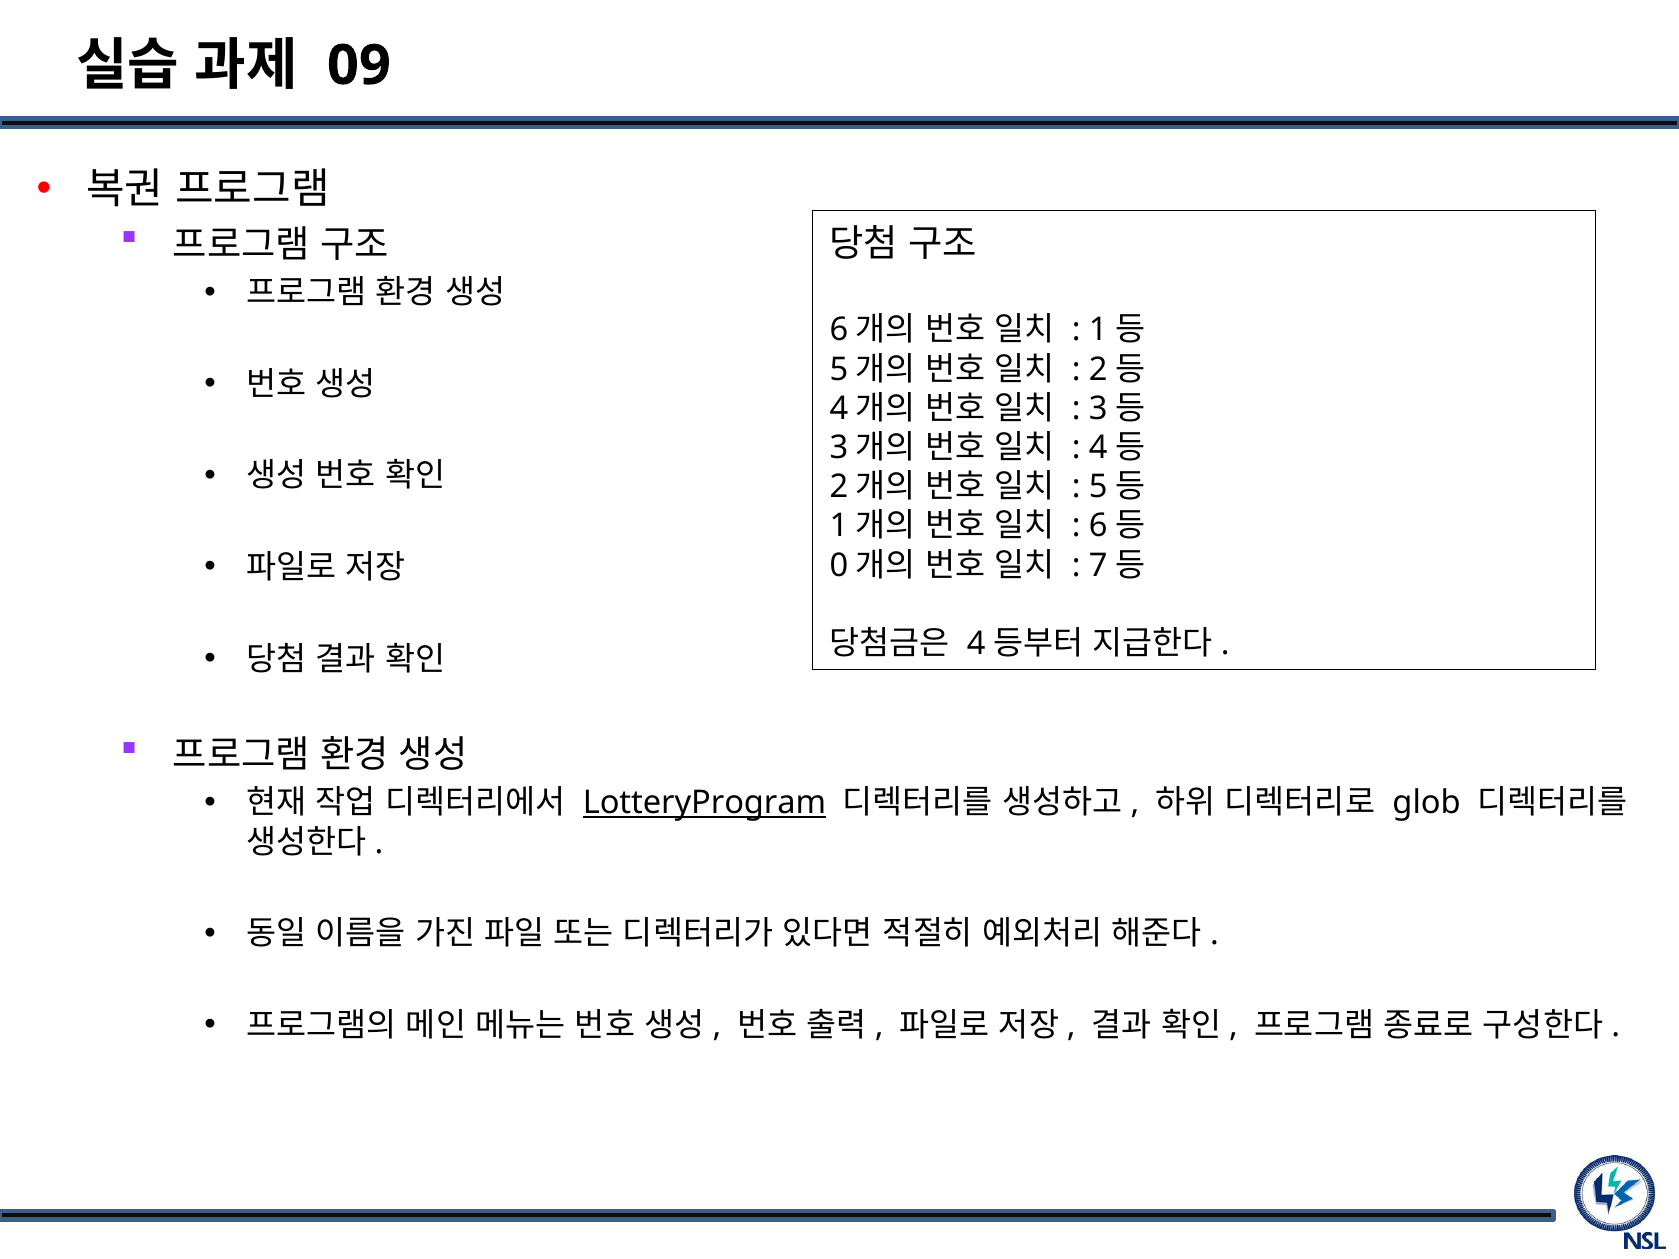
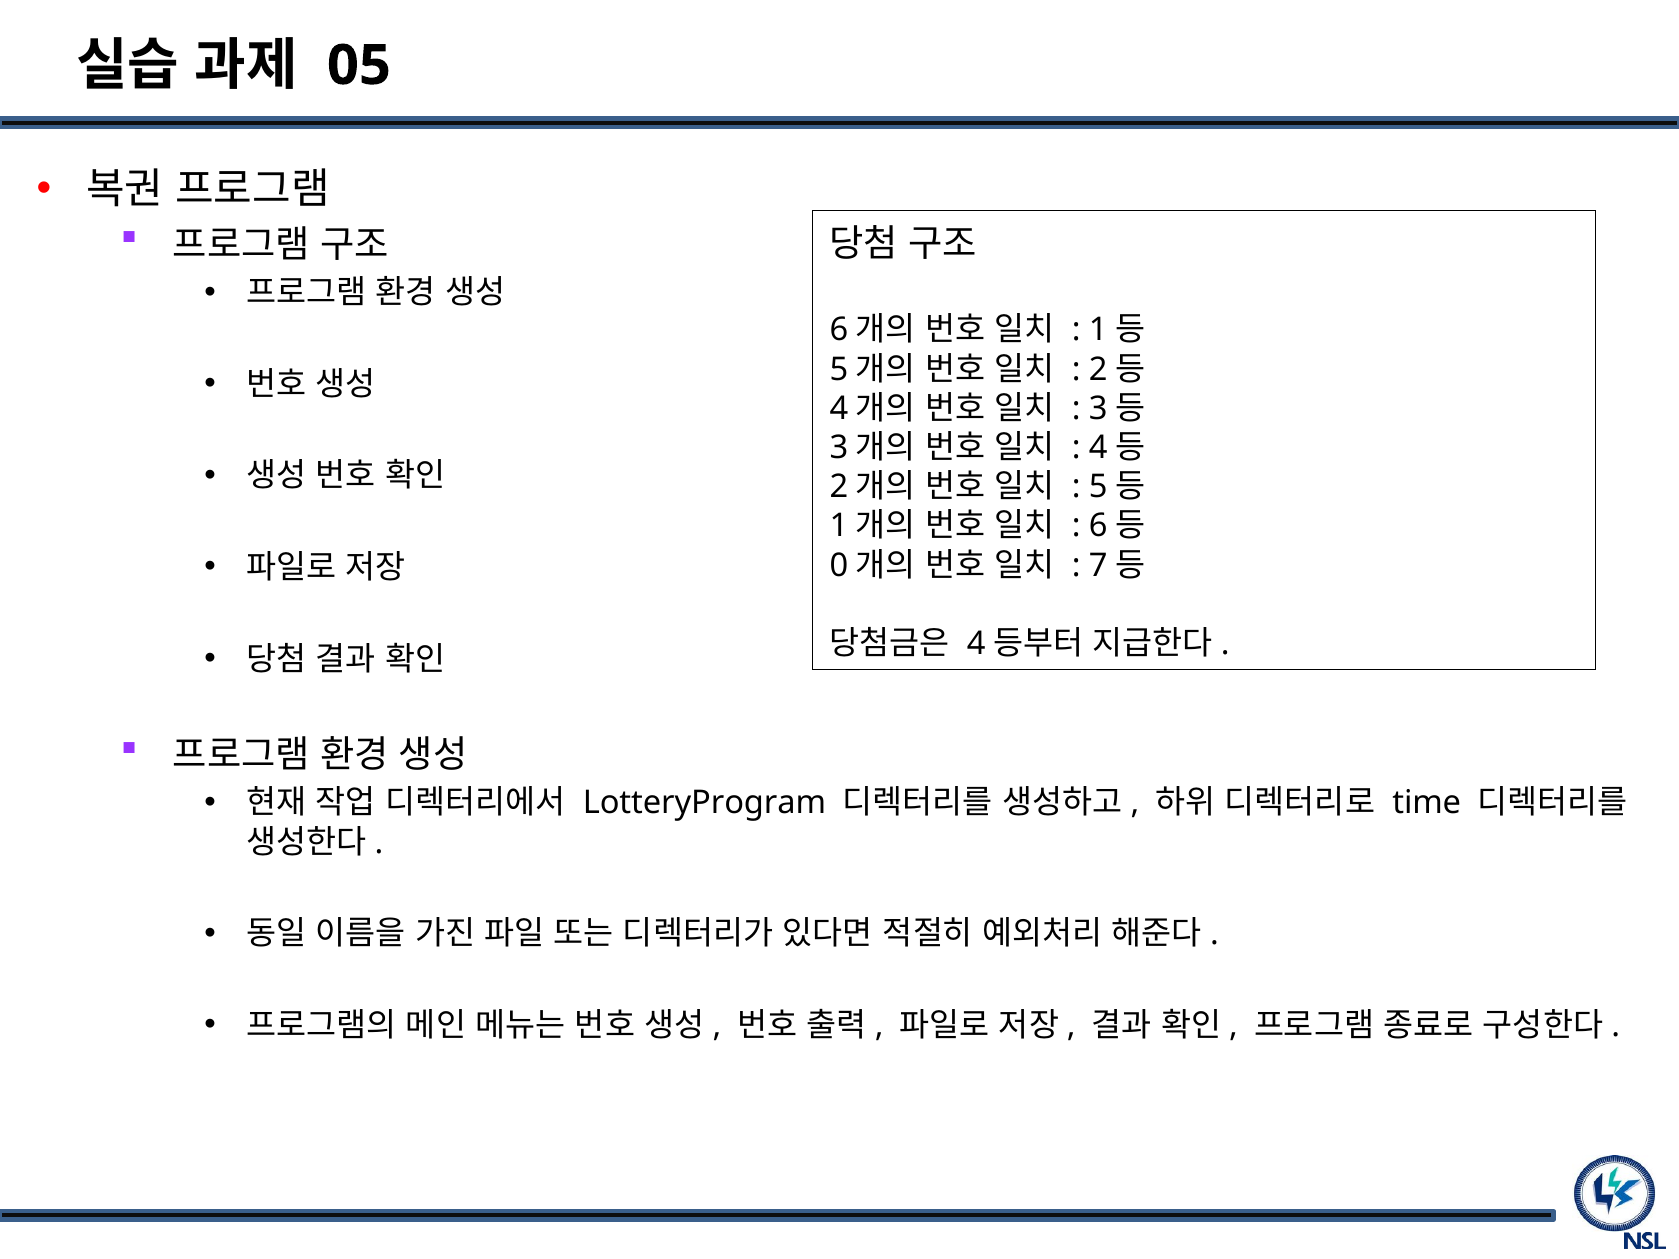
09: 09 -> 05
LotteryProgram underline: present -> none
glob: glob -> time
